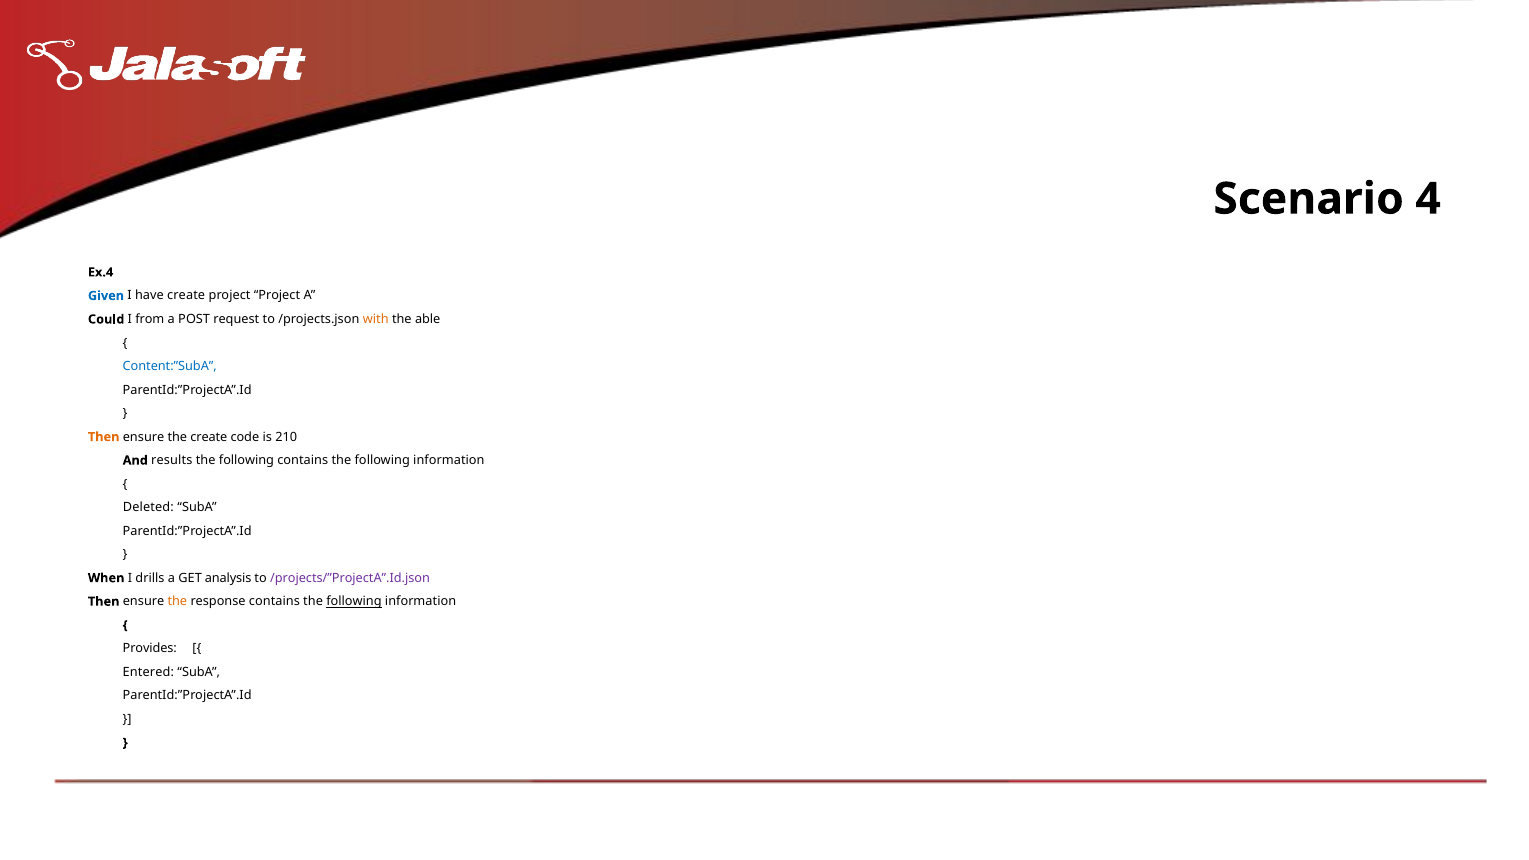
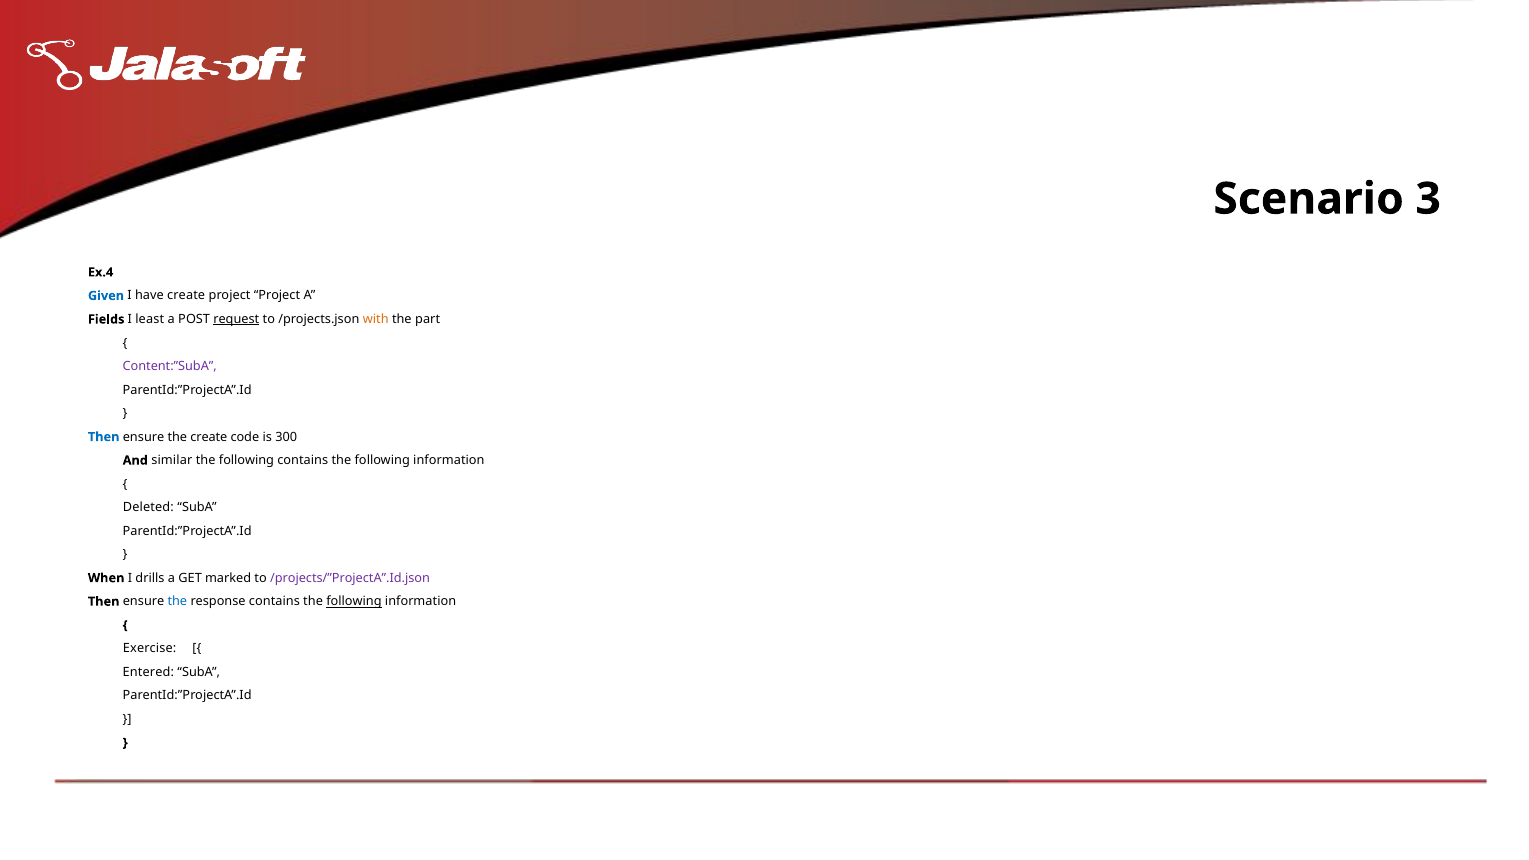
4: 4 -> 3
Could: Could -> Fields
from: from -> least
request underline: none -> present
able: able -> part
Content:”SubA colour: blue -> purple
Then at (104, 437) colour: orange -> blue
210: 210 -> 300
results: results -> similar
analysis: analysis -> marked
the at (177, 602) colour: orange -> blue
Provides: Provides -> Exercise
